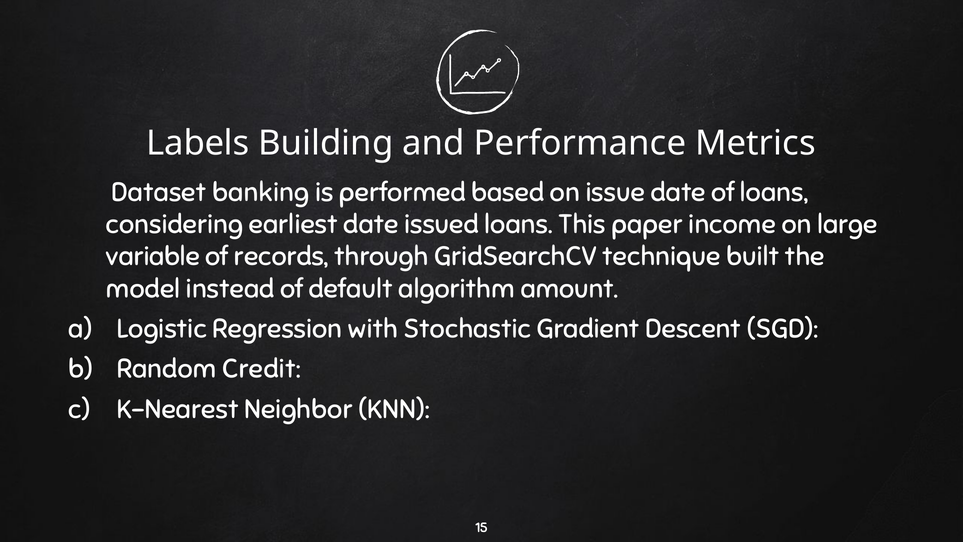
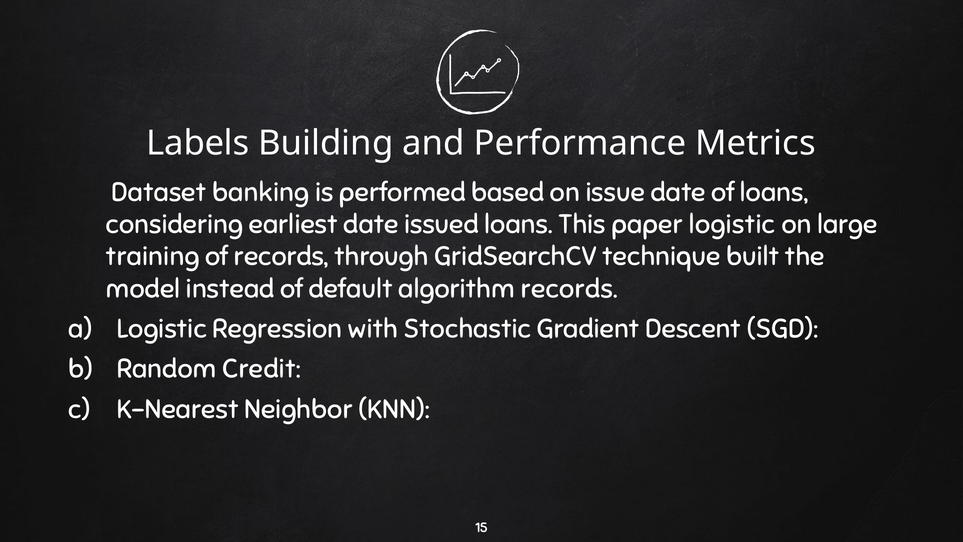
paper income: income -> logistic
variable: variable -> training
algorithm amount: amount -> records
